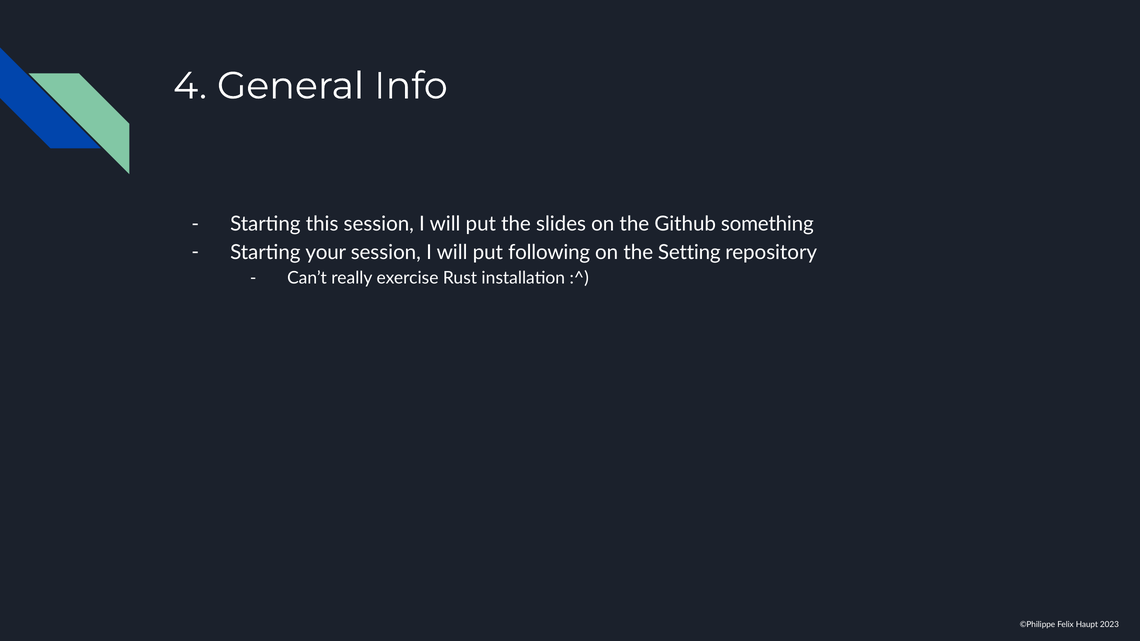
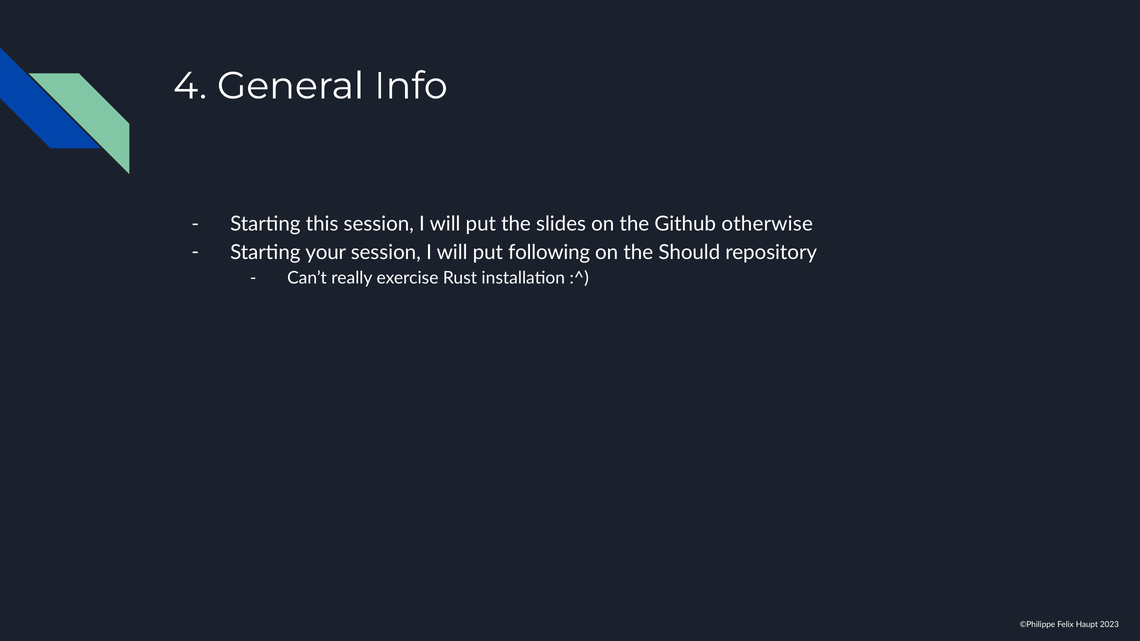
something: something -> otherwise
Setting: Setting -> Should
